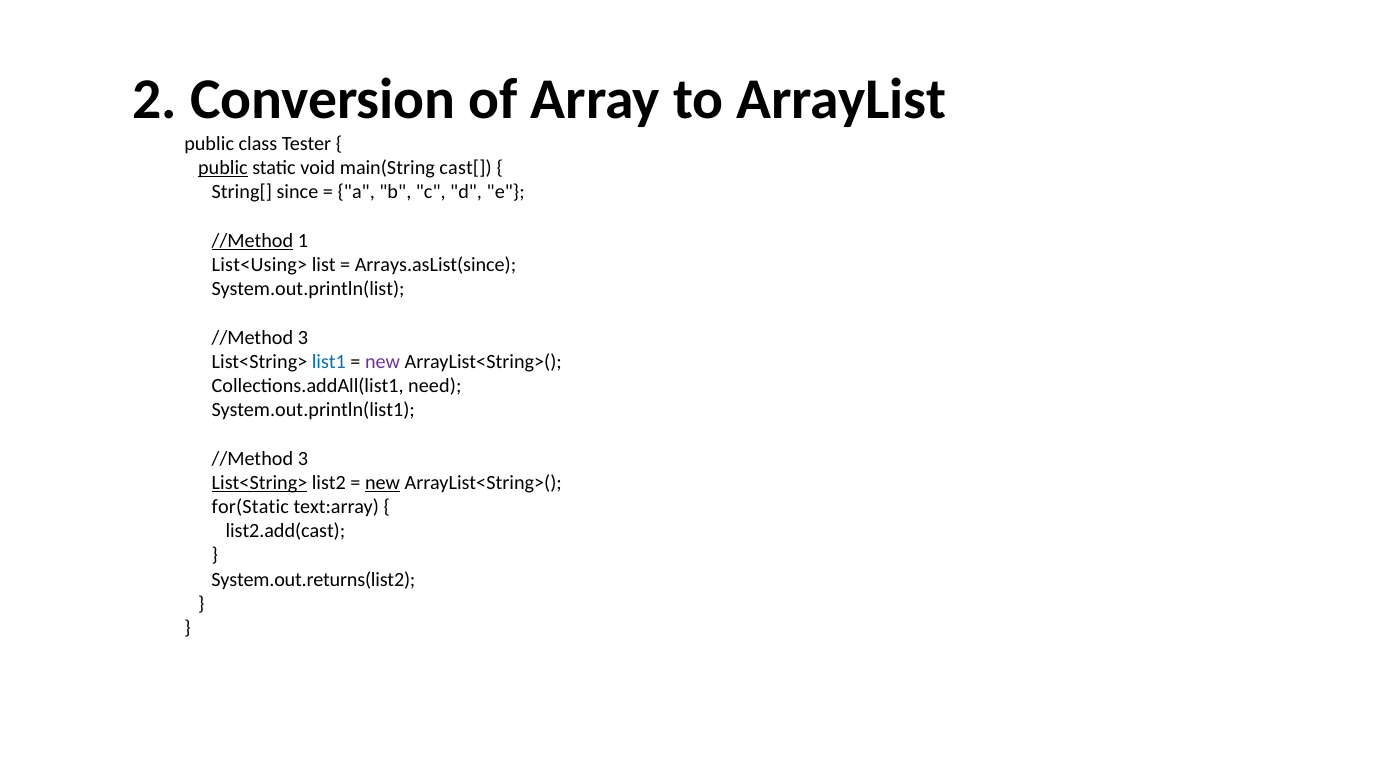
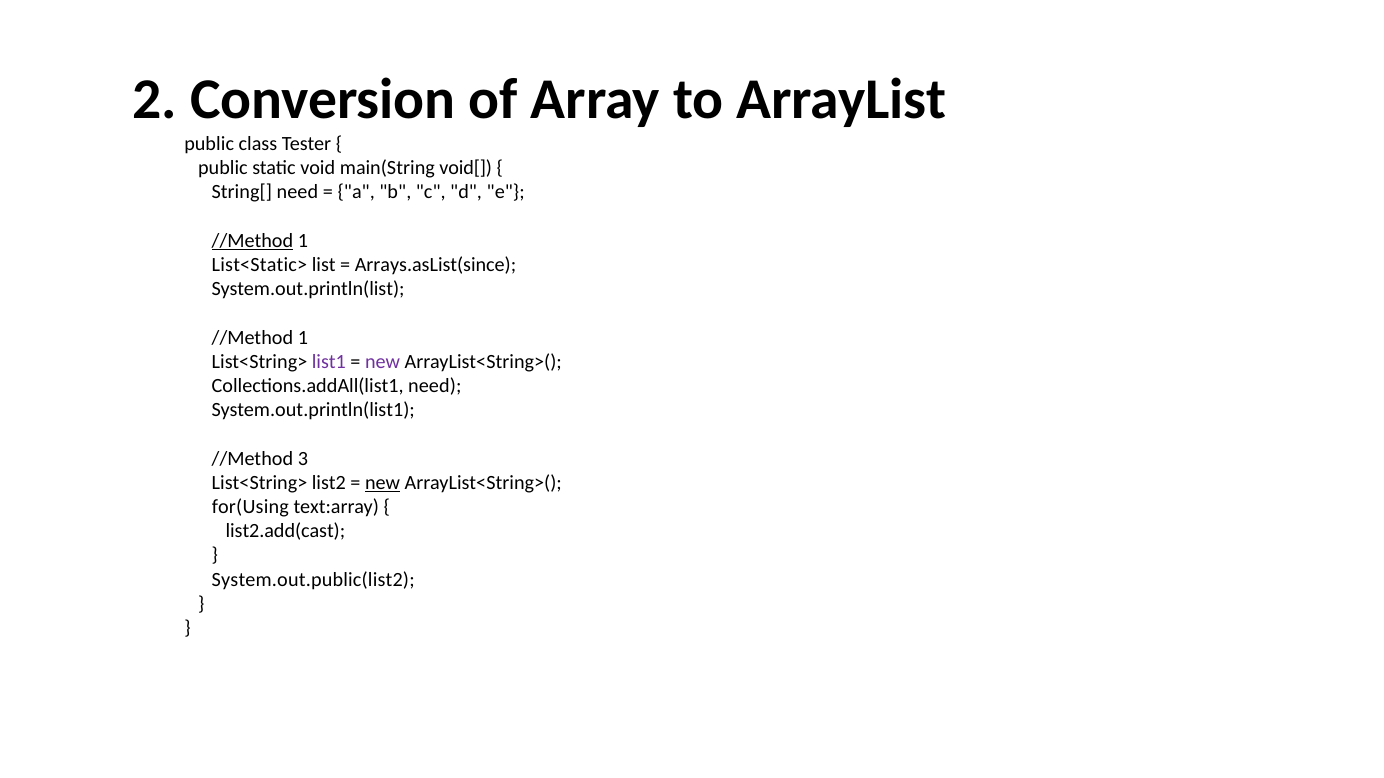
public at (223, 168) underline: present -> none
cast[: cast[ -> void[
String[ since: since -> need
List<Using>: List<Using> -> List<Static>
3 at (303, 338): 3 -> 1
list1 colour: blue -> purple
List<String> at (260, 483) underline: present -> none
for(Static: for(Static -> for(Using
System.out.returns(list2: System.out.returns(list2 -> System.out.public(list2
